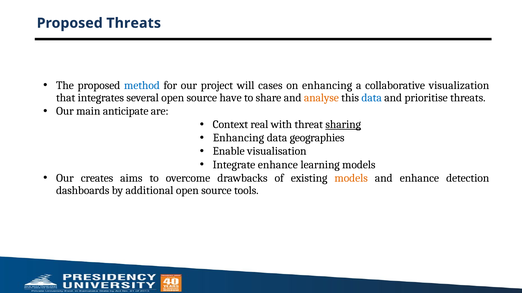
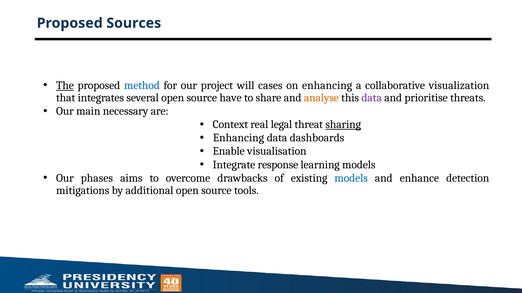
Proposed Threats: Threats -> Sources
The underline: none -> present
data at (372, 98) colour: blue -> purple
anticipate: anticipate -> necessary
with: with -> legal
geographies: geographies -> dashboards
Integrate enhance: enhance -> response
creates: creates -> phases
models at (351, 178) colour: orange -> blue
dashboards: dashboards -> mitigations
